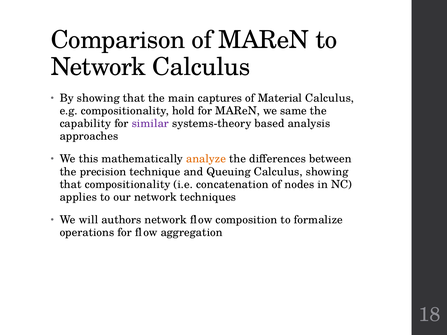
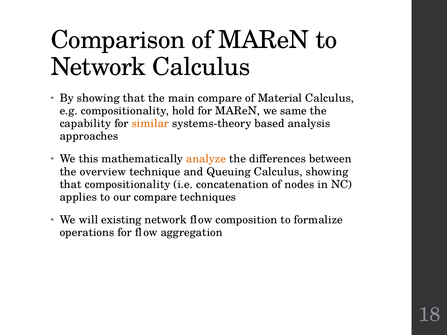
main captures: captures -> compare
similar colour: purple -> orange
precision: precision -> overview
our network: network -> compare
authors: authors -> existing
